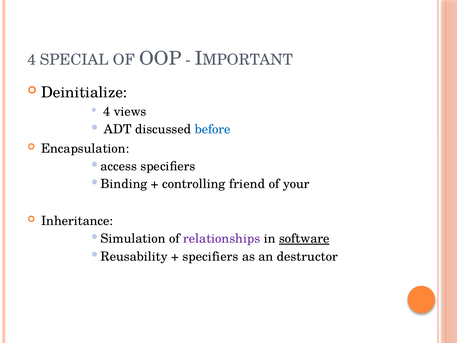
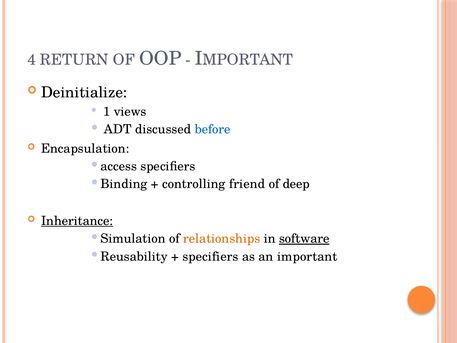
SPECIAL: SPECIAL -> RETURN
4 at (107, 112): 4 -> 1
your: your -> deep
Inheritance underline: none -> present
relationships colour: purple -> orange
destructor: destructor -> important
